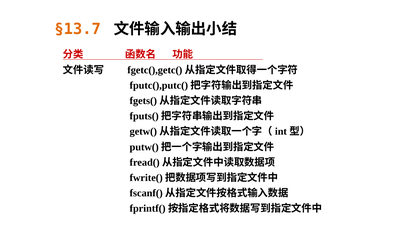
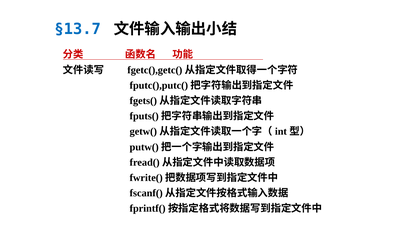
§13.7 colour: orange -> blue
